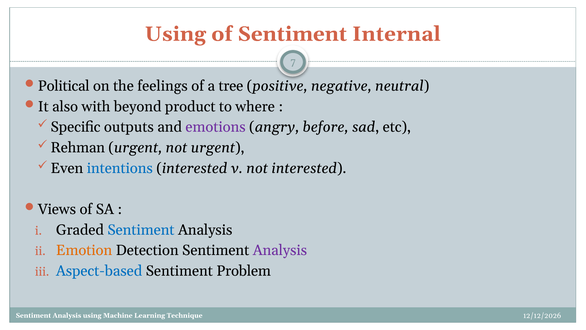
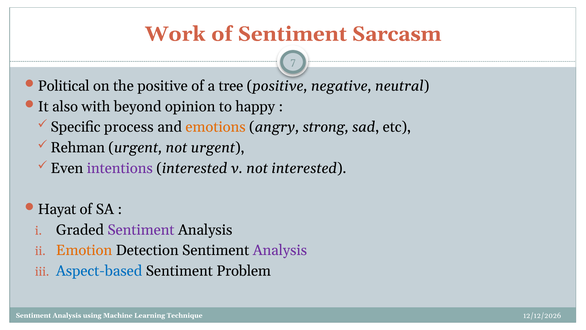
Using at (175, 34): Using -> Work
Internal: Internal -> Sarcasm
the feelings: feelings -> positive
product: product -> opinion
where: where -> happy
outputs: outputs -> process
emotions colour: purple -> orange
before: before -> strong
intentions colour: blue -> purple
Views: Views -> Hayat
Sentiment at (141, 230) colour: blue -> purple
